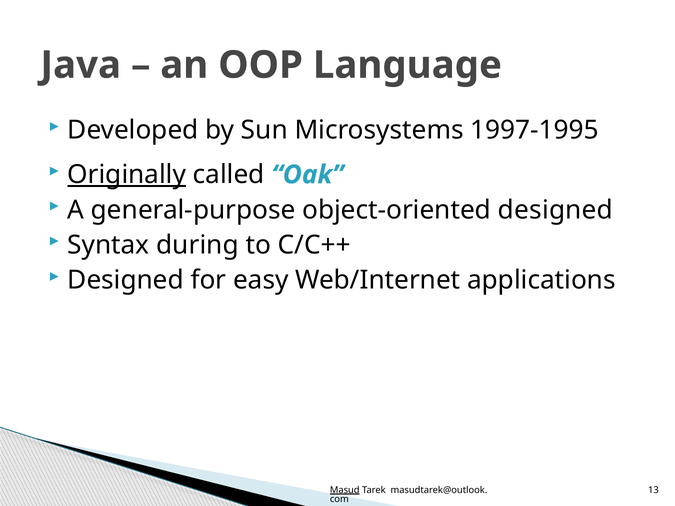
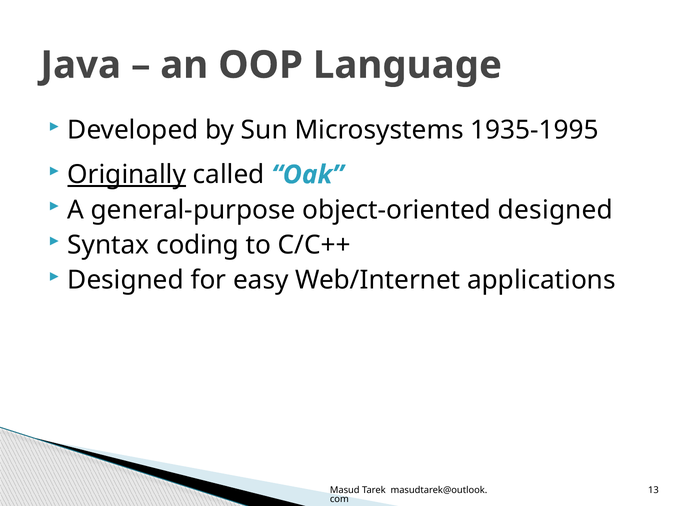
1997-1995: 1997-1995 -> 1935-1995
during: during -> coding
Masud underline: present -> none
